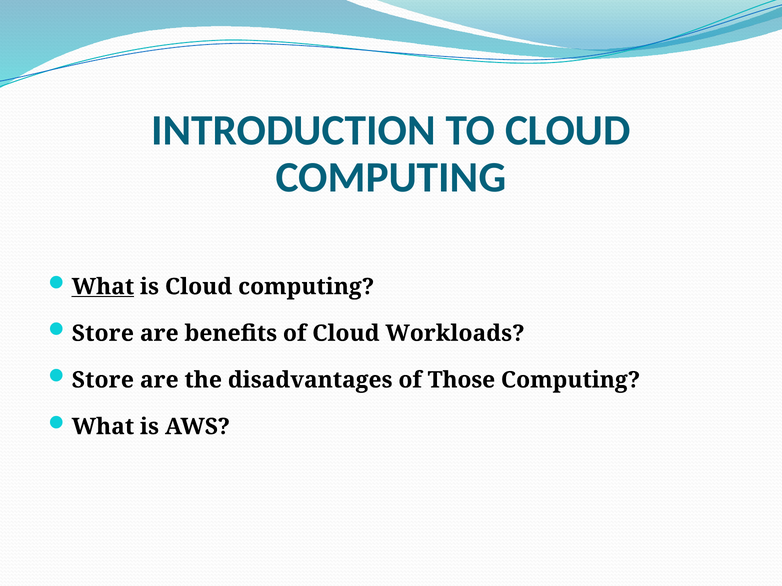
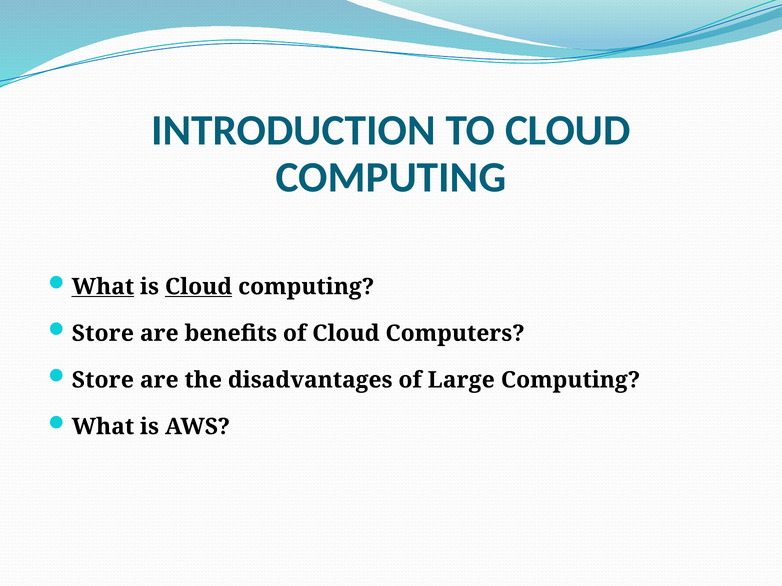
Cloud at (199, 287) underline: none -> present
Workloads: Workloads -> Computers
Those: Those -> Large
